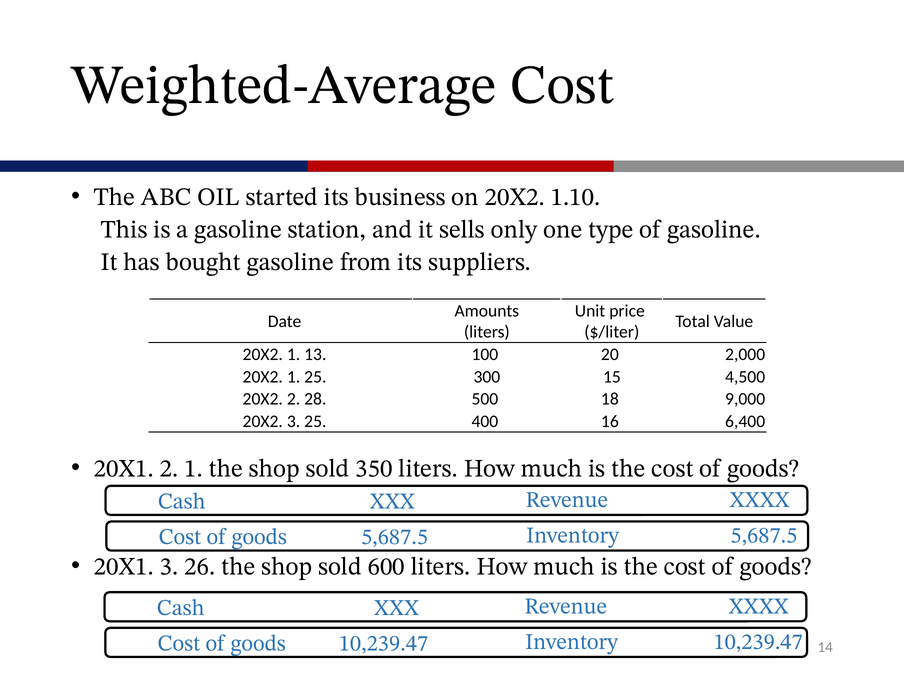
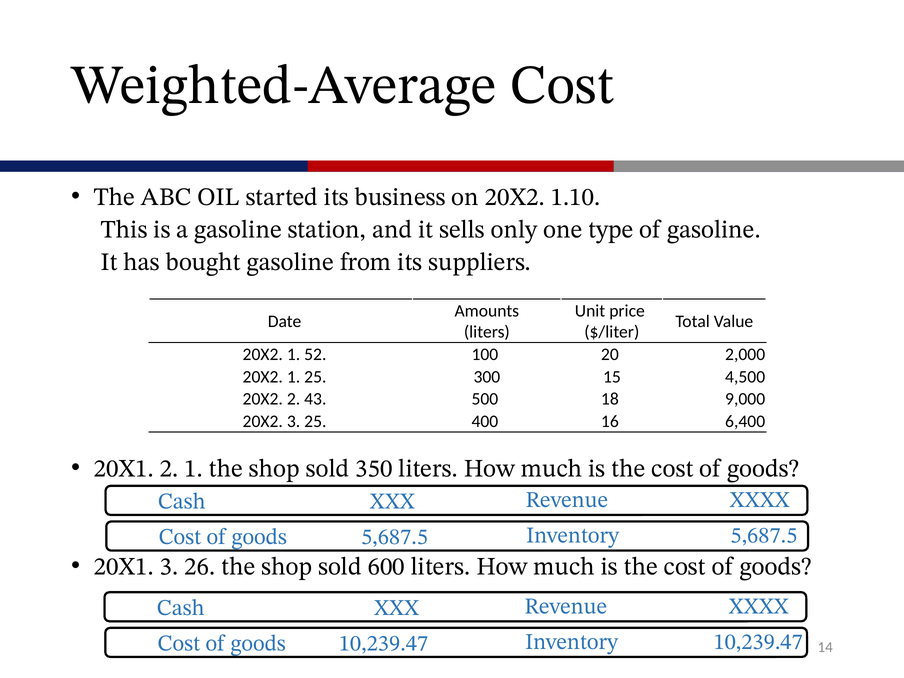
13: 13 -> 52
28: 28 -> 43
